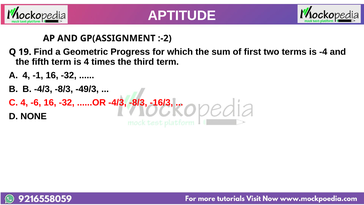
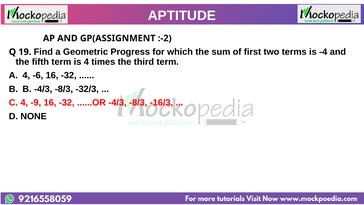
-1: -1 -> -6
-49/3: -49/3 -> -32/3
-6: -6 -> -9
